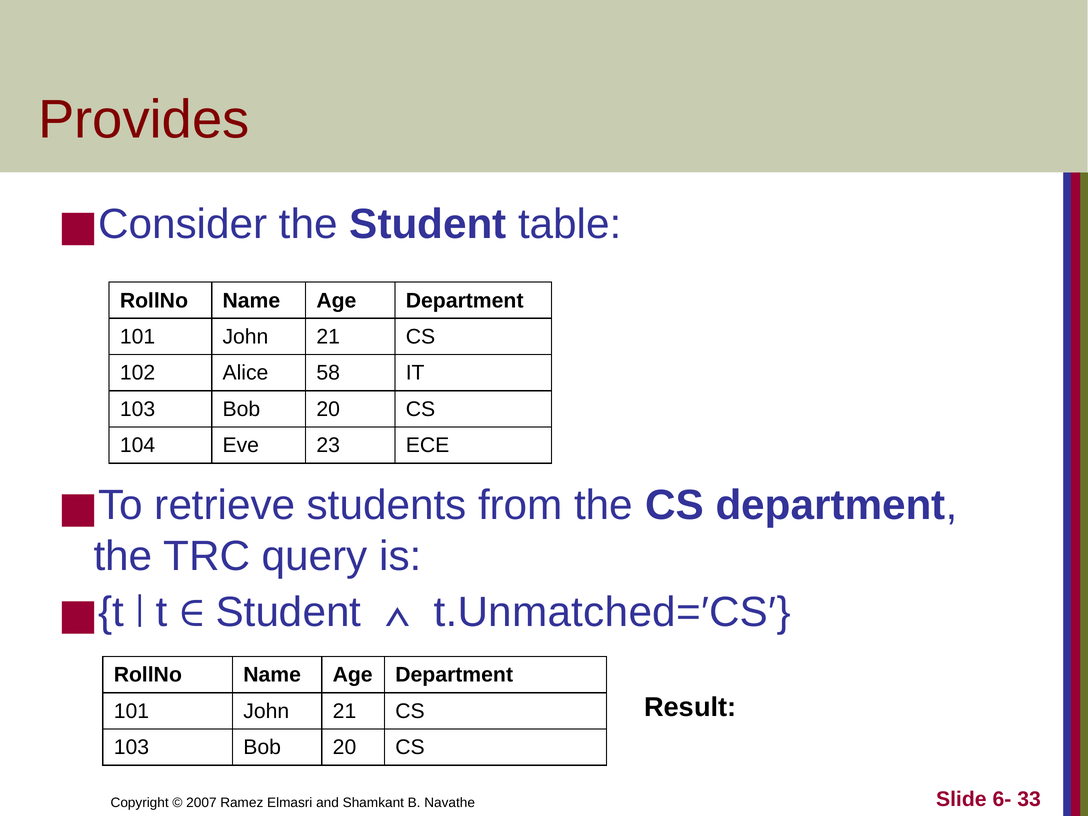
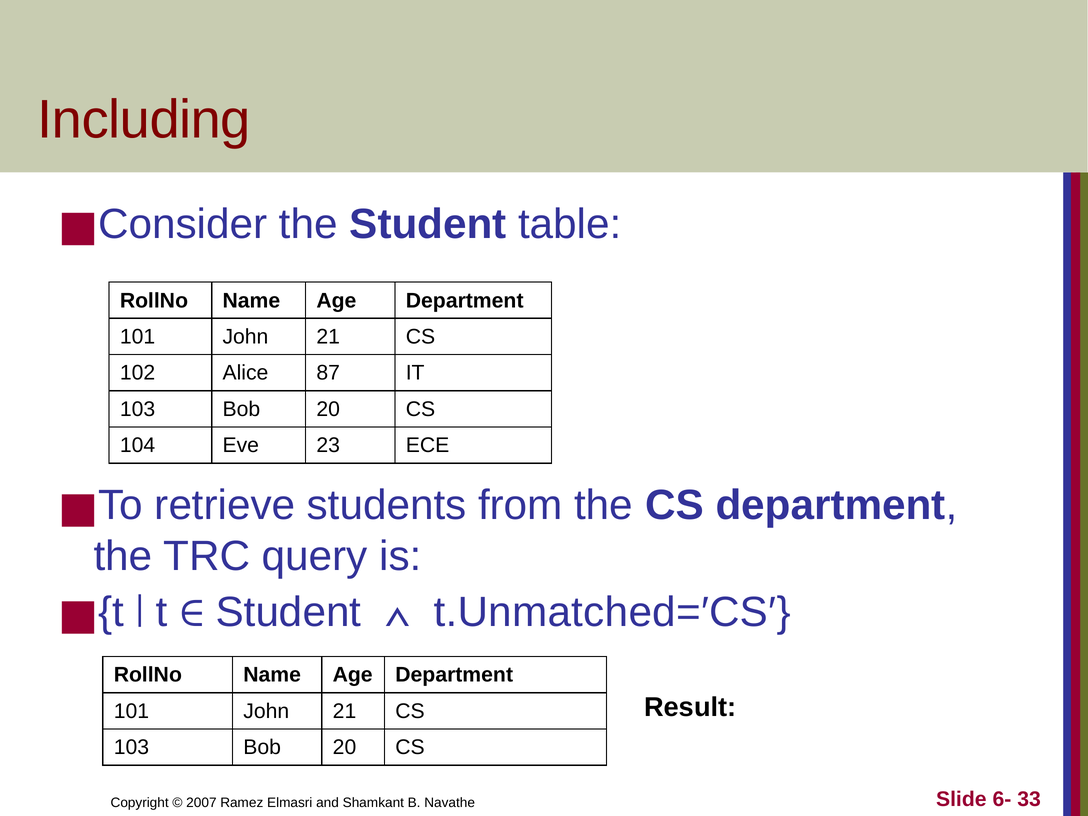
Provides: Provides -> Including
58: 58 -> 87
